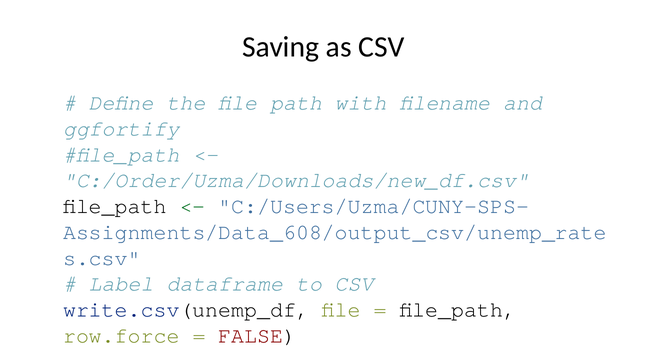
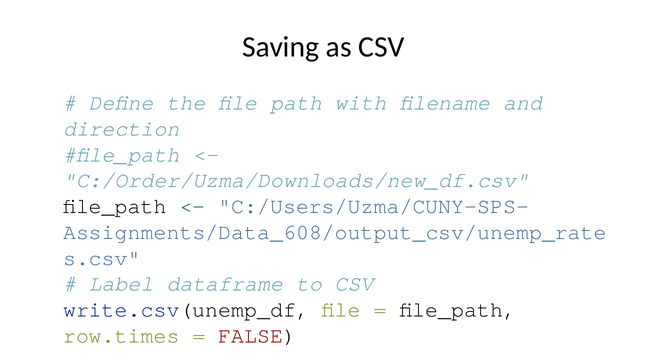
ggfortify: ggfortify -> direction
row.force: row.force -> row.times
